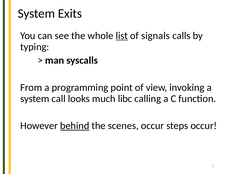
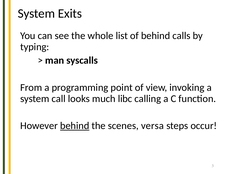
list underline: present -> none
of signals: signals -> behind
scenes occur: occur -> versa
